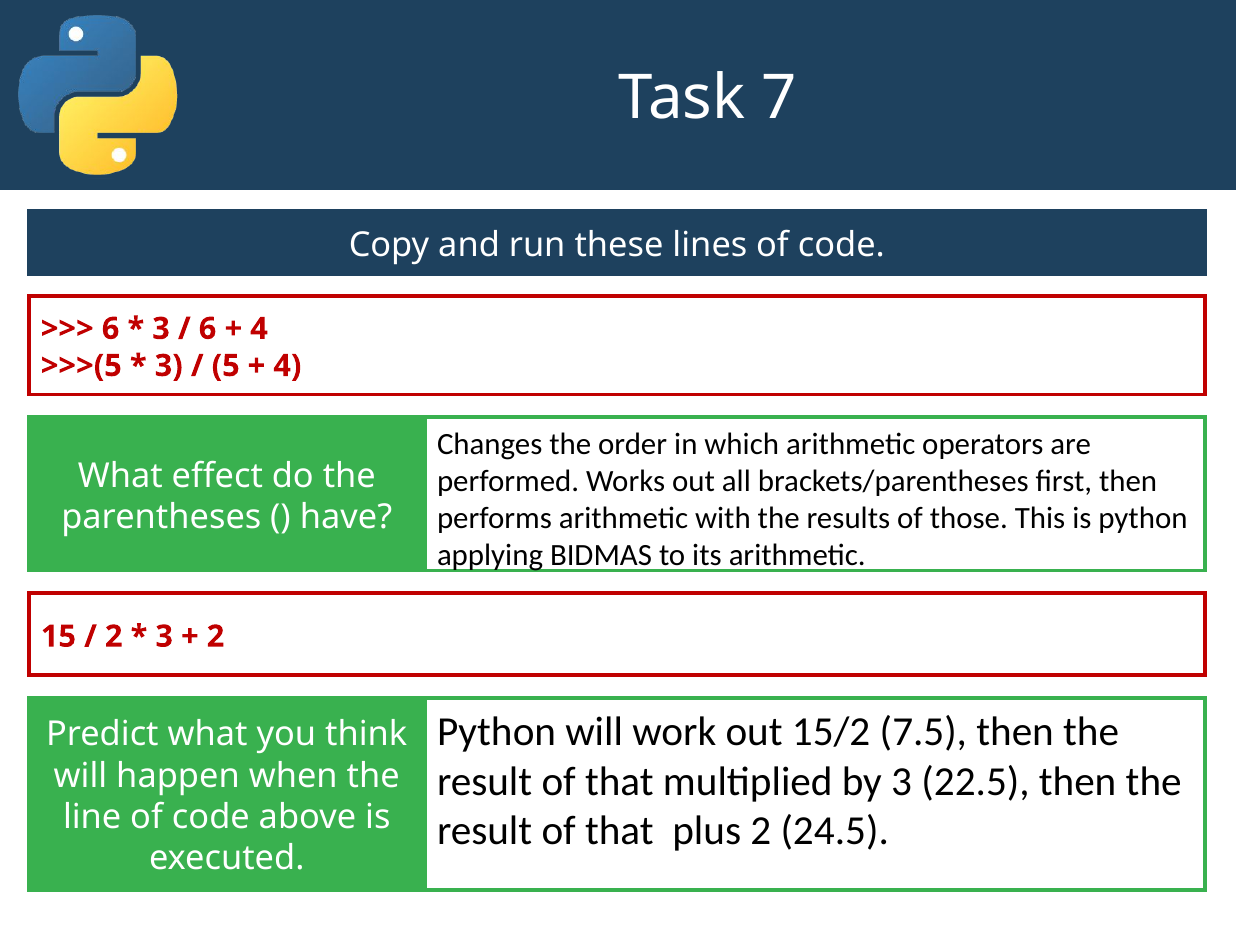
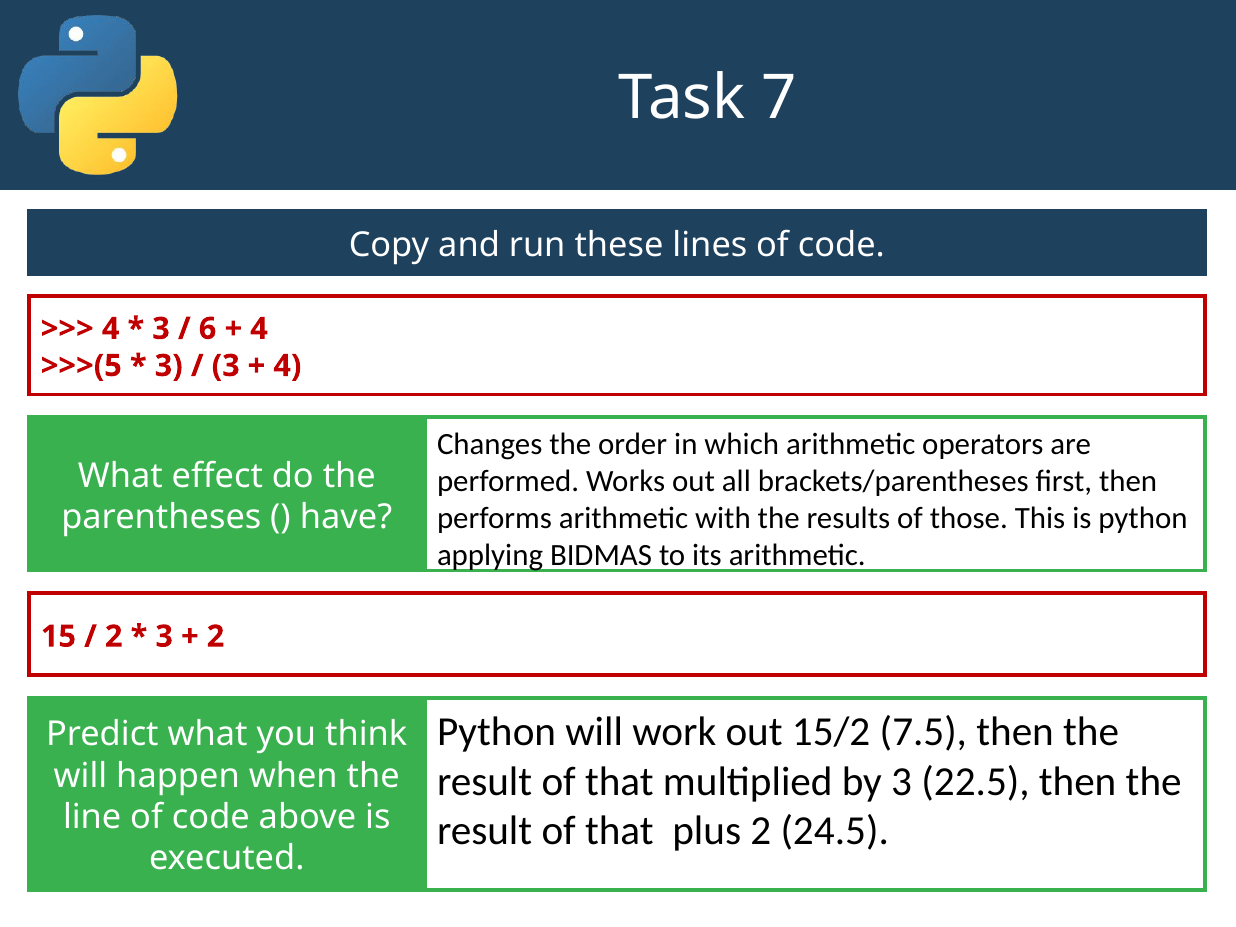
6 at (111, 329): 6 -> 4
5 at (226, 366): 5 -> 3
